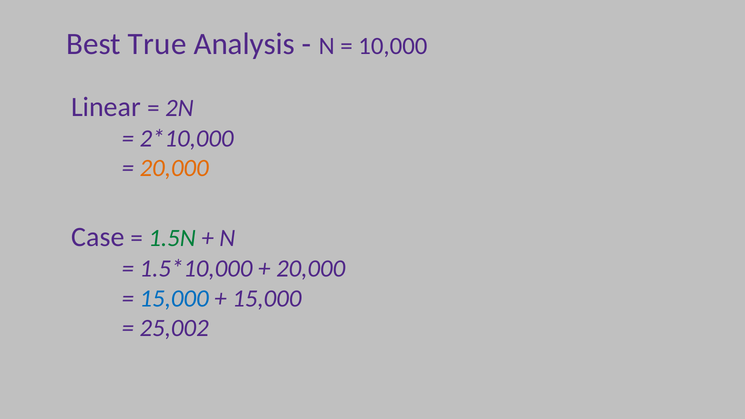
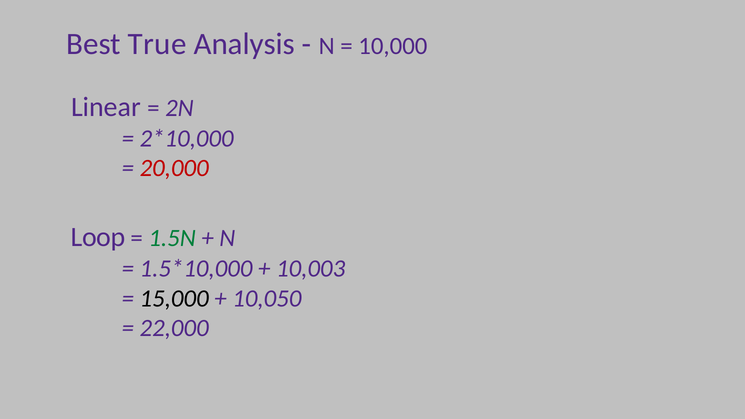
20,000 at (174, 168) colour: orange -> red
Case: Case -> Loop
20,000 at (311, 269): 20,000 -> 10,003
15,000 at (174, 298) colour: blue -> black
15,000 at (267, 298): 15,000 -> 10,050
25,002: 25,002 -> 22,000
